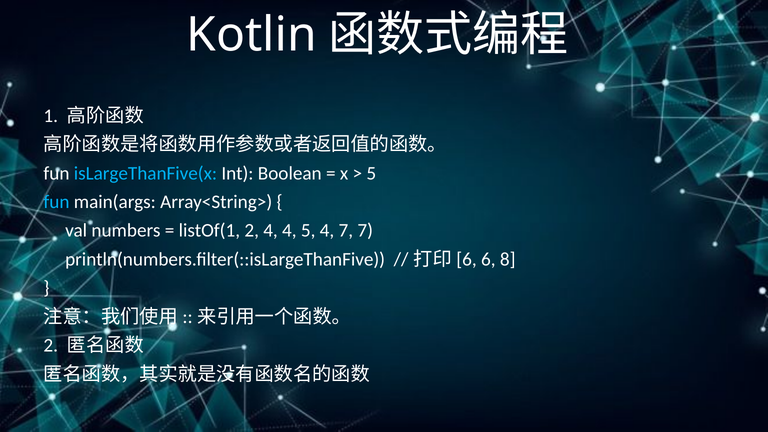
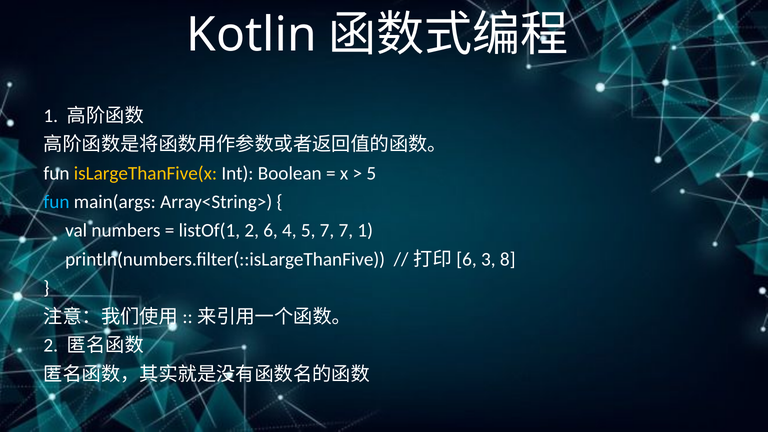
isLargeThanFive(x colour: light blue -> yellow
2 4: 4 -> 6
5 4: 4 -> 7
7 7: 7 -> 1
6: 6 -> 3
